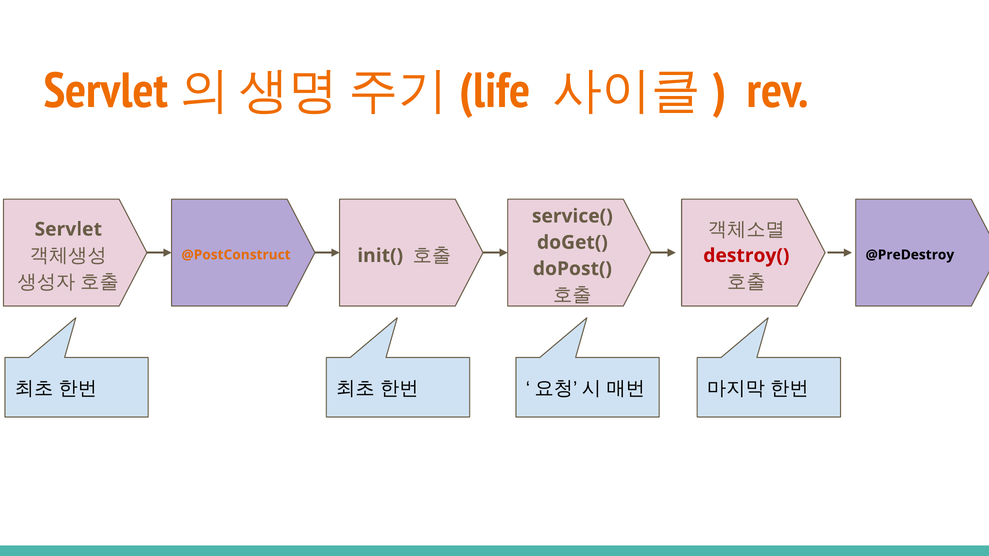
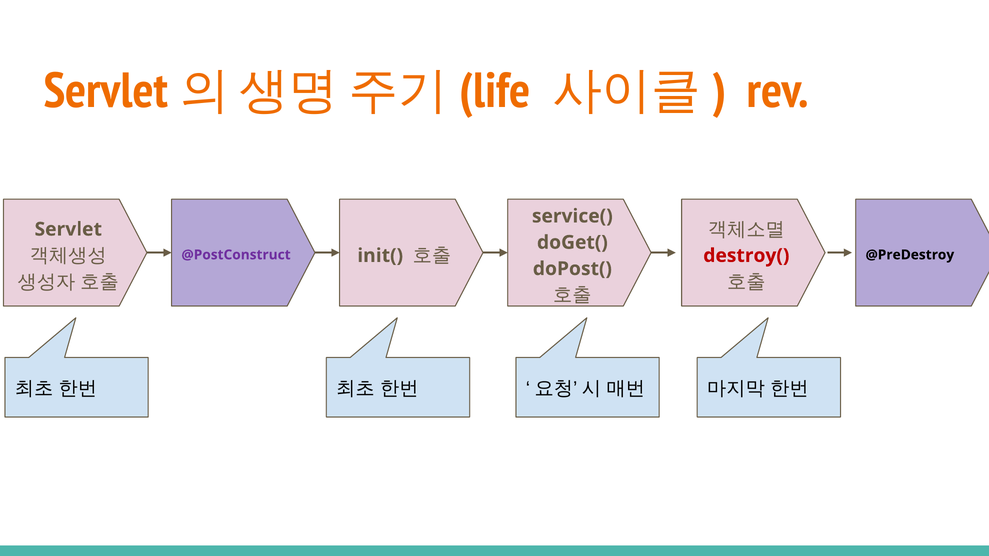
@PostConstruct colour: orange -> purple
